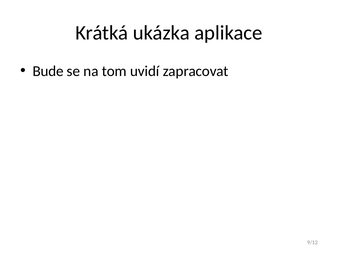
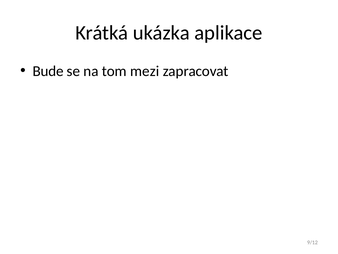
uvidí: uvidí -> mezi
